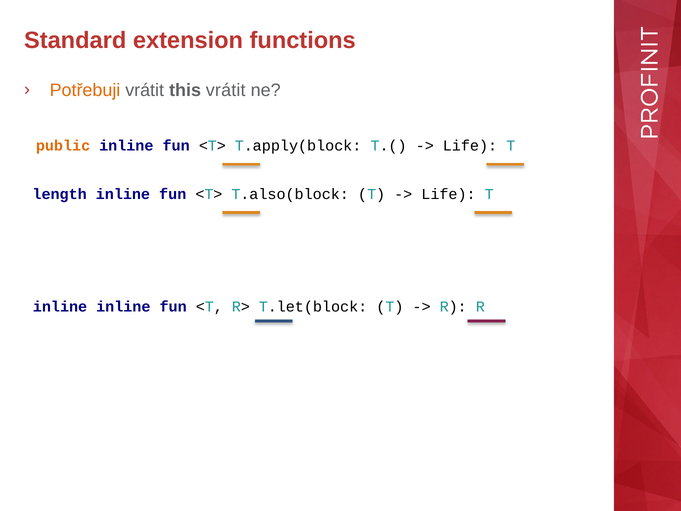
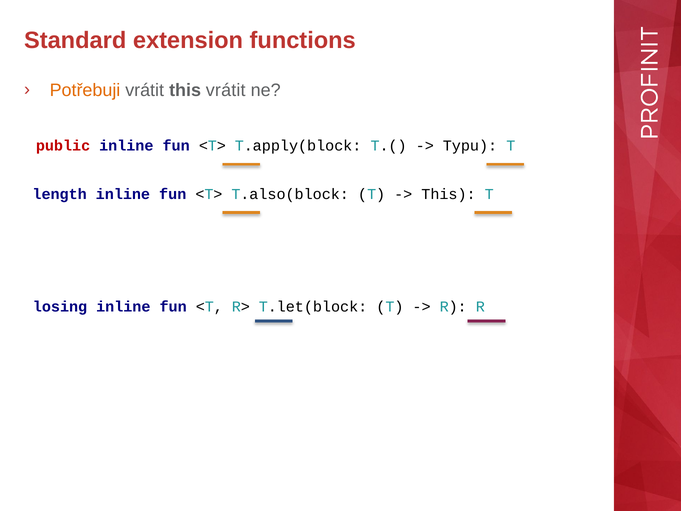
public colour: orange -> red
Life at (470, 146): Life -> Typu
Life at (448, 194): Life -> This
inline at (60, 307): inline -> losing
